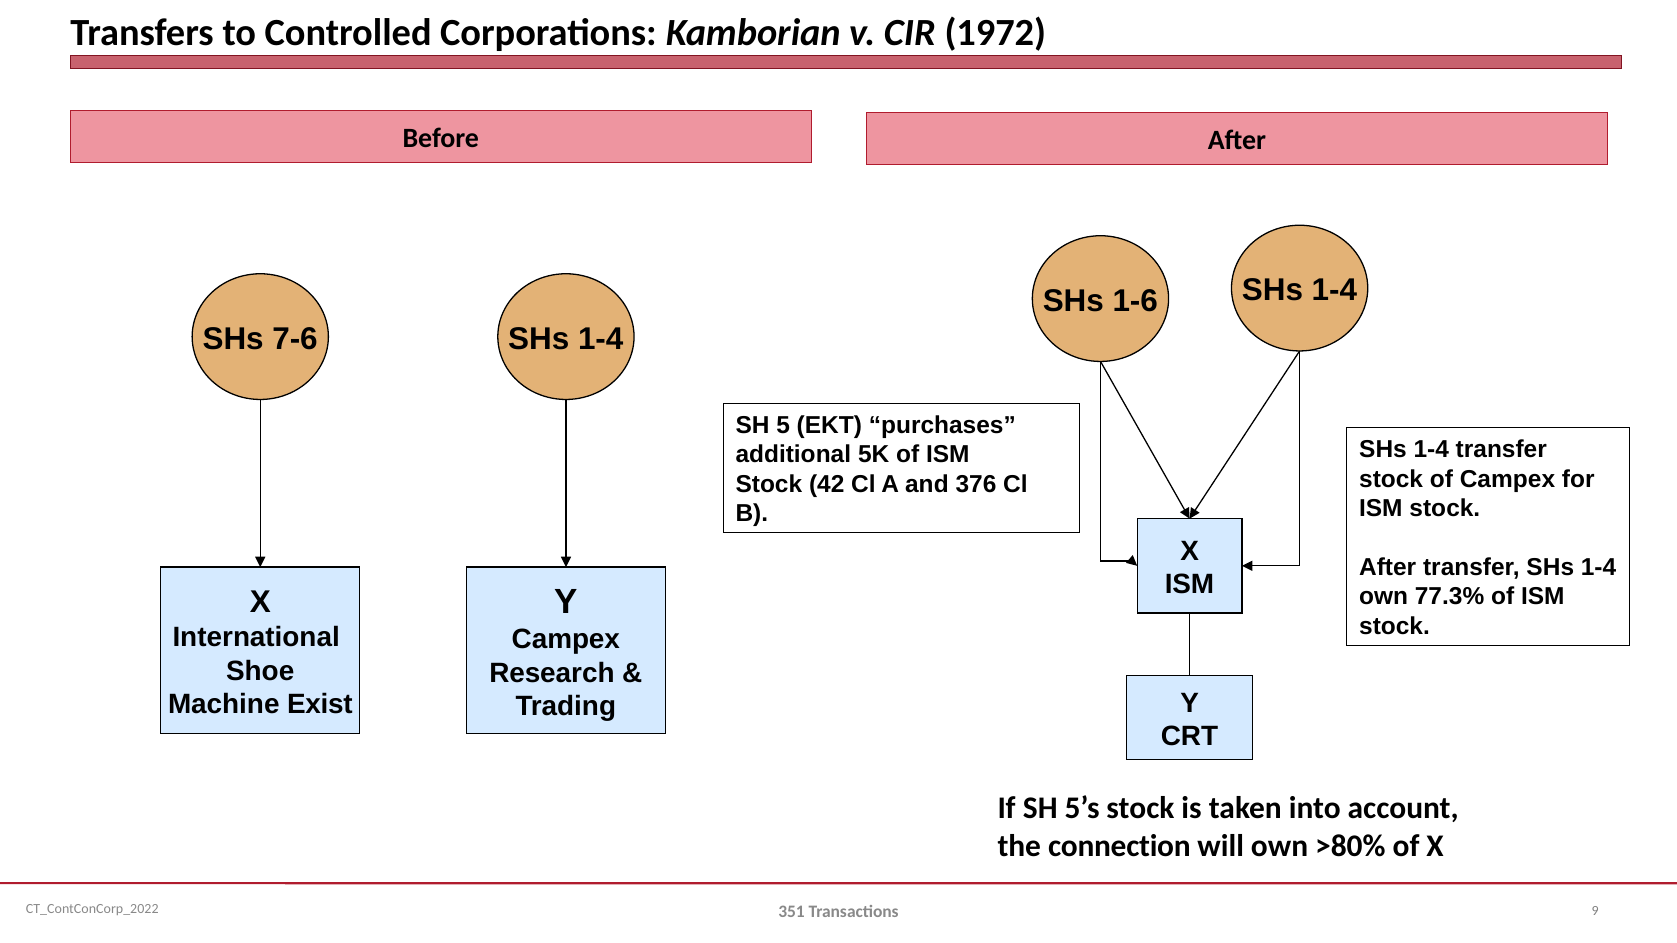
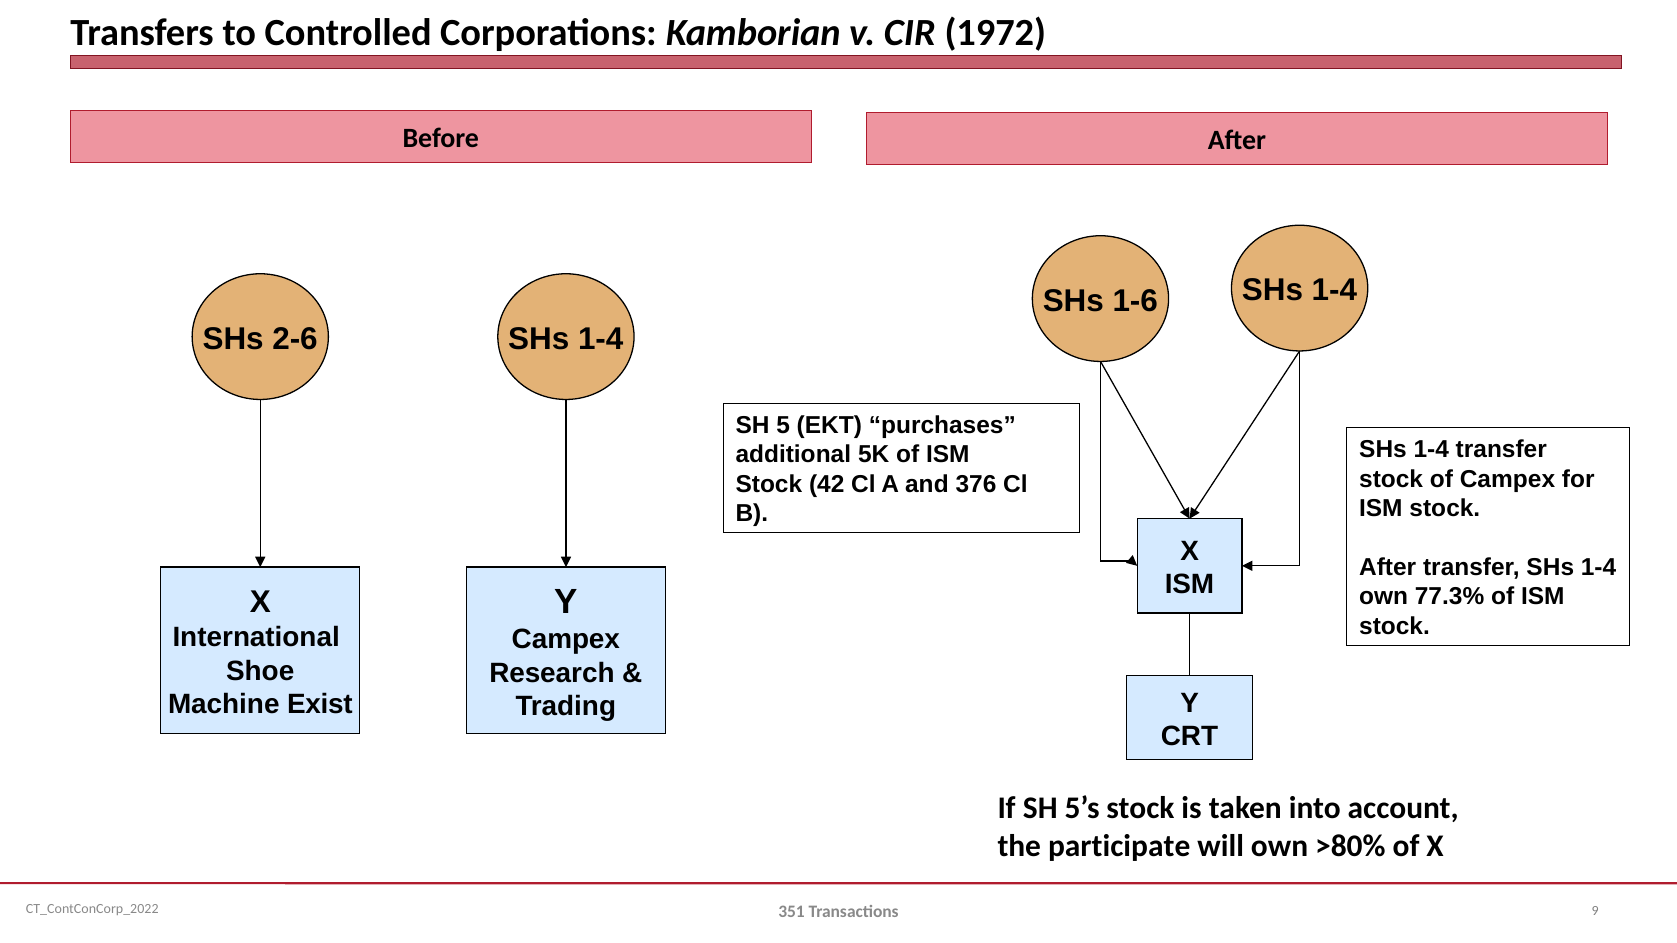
7-6: 7-6 -> 2-6
connection: connection -> participate
